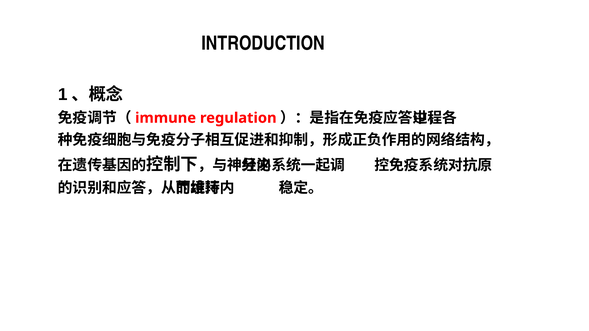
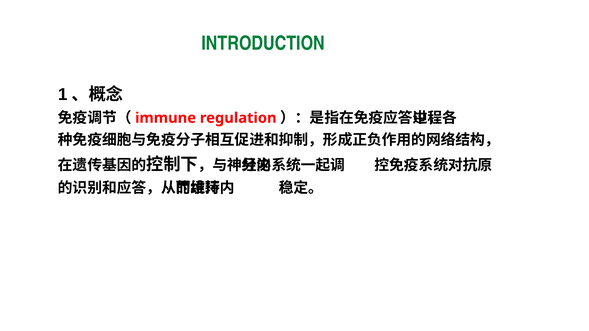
INTRODUCTION colour: black -> green
